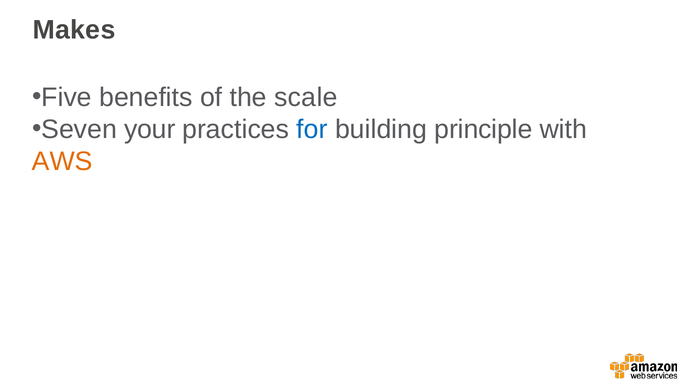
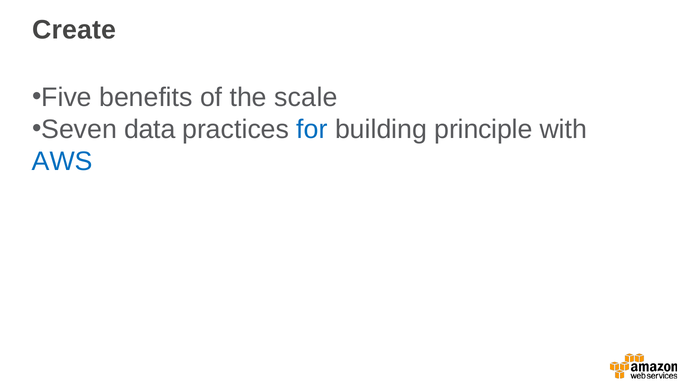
Makes: Makes -> Create
your: your -> data
AWS colour: orange -> blue
